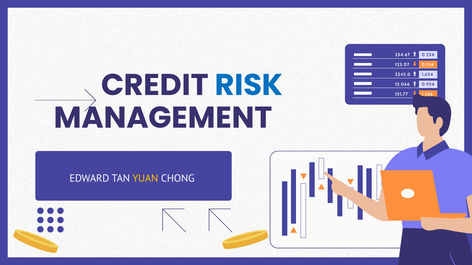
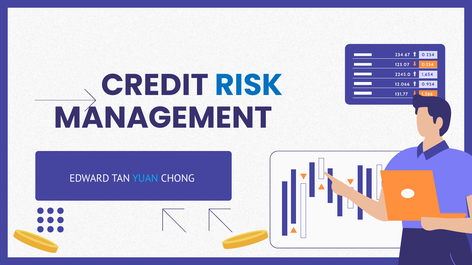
YUAN colour: yellow -> light blue
